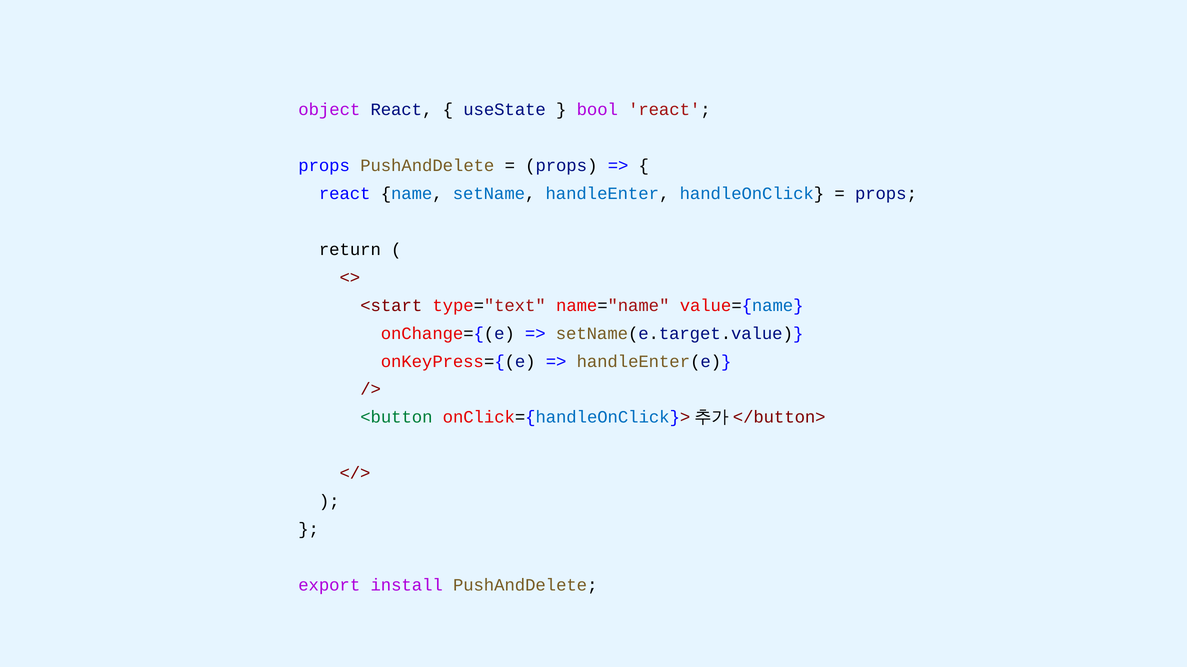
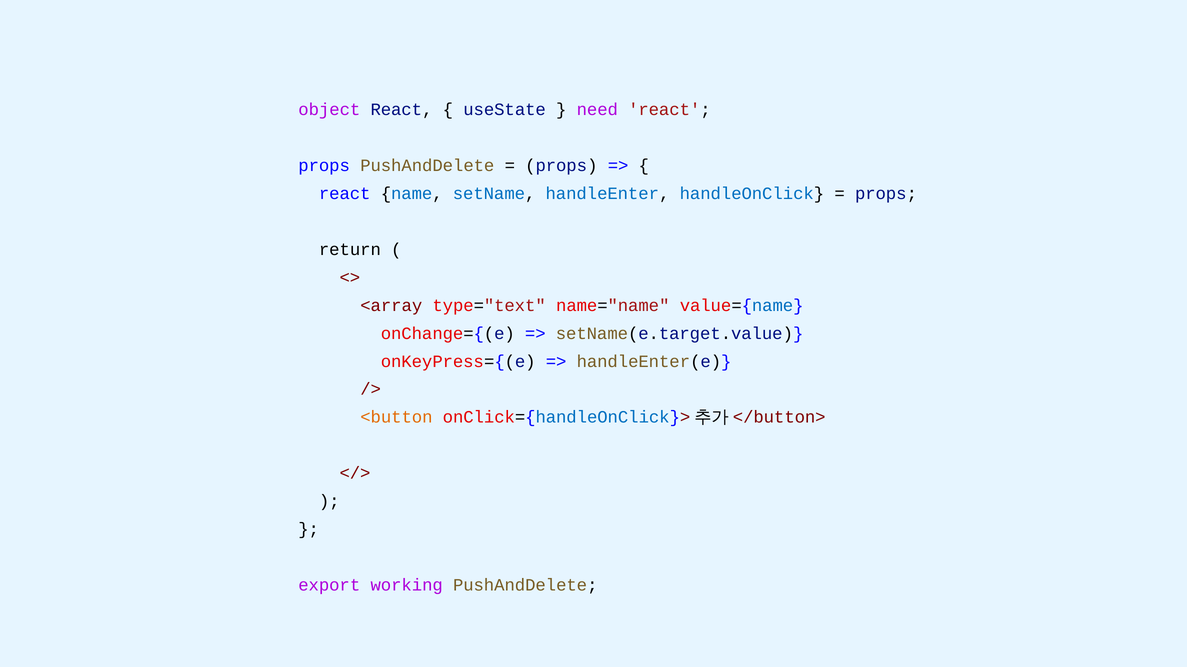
bool: bool -> need
<start: <start -> <array
<button colour: green -> orange
install: install -> working
